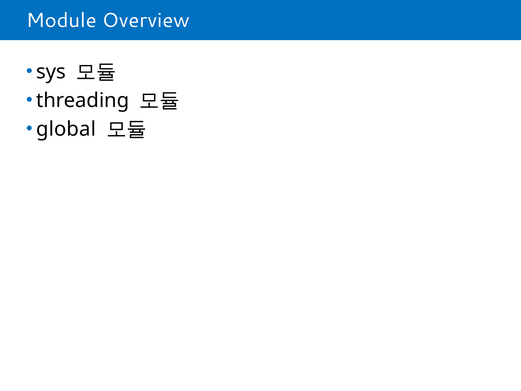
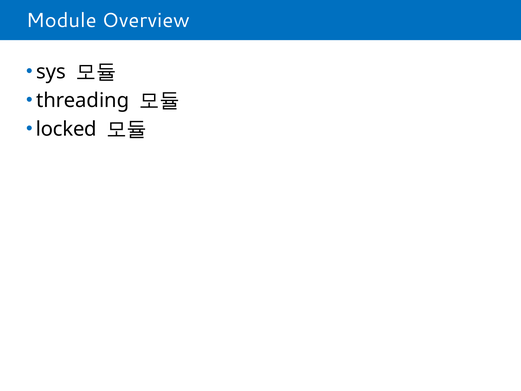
global: global -> locked
